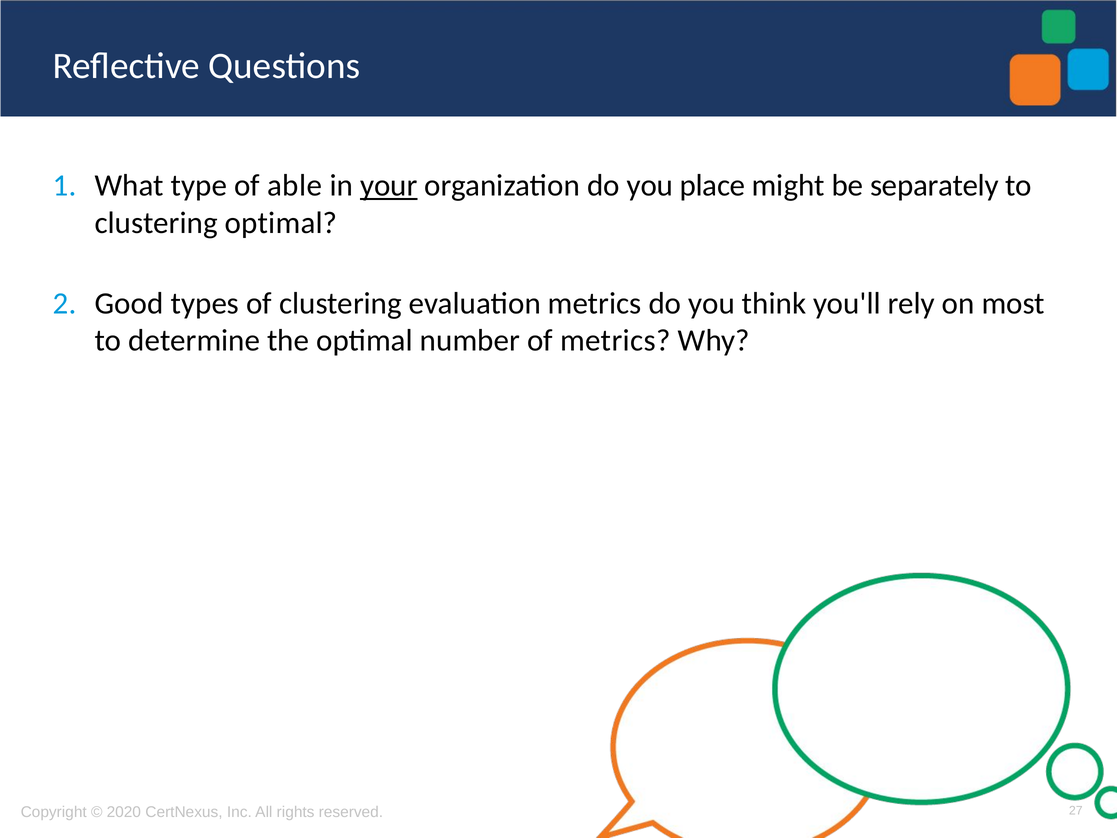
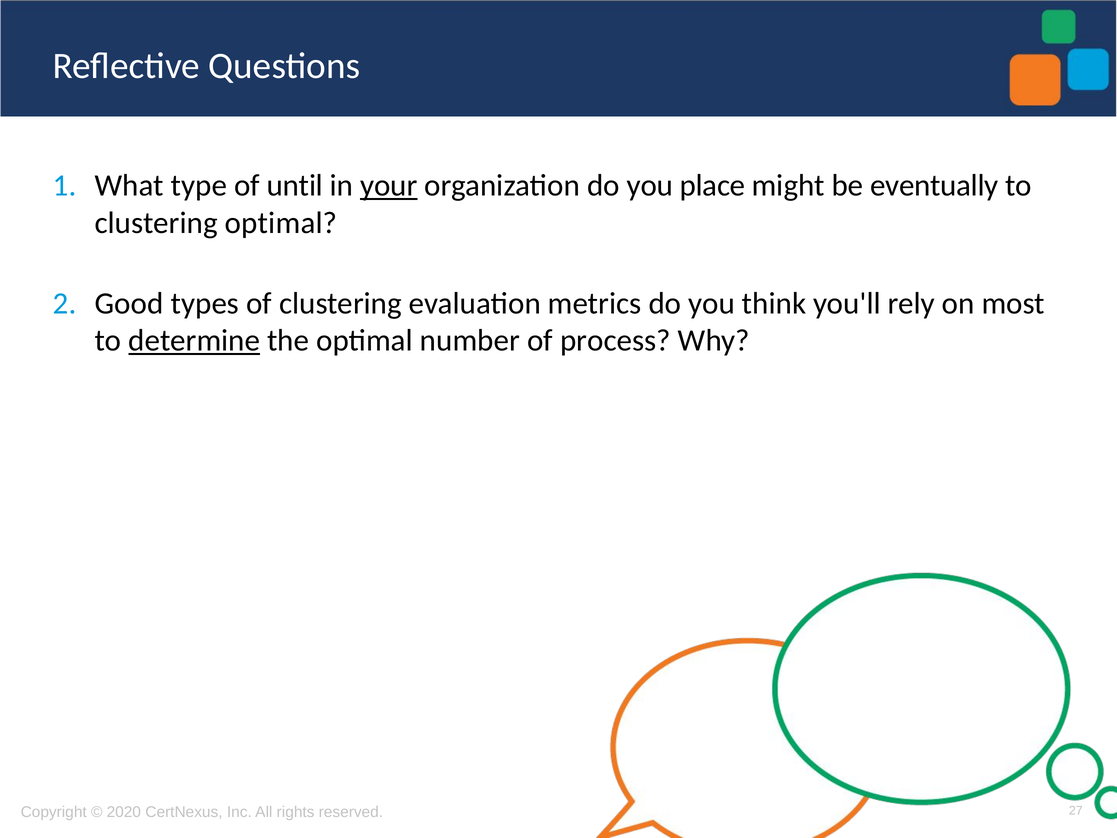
able: able -> until
separately: separately -> eventually
determine underline: none -> present
of metrics: metrics -> process
